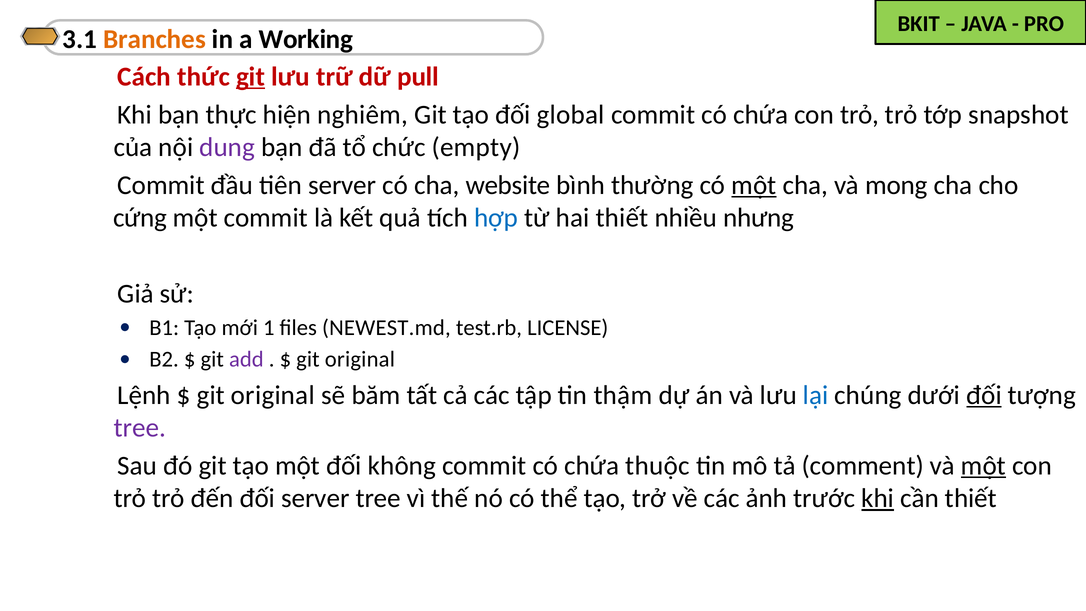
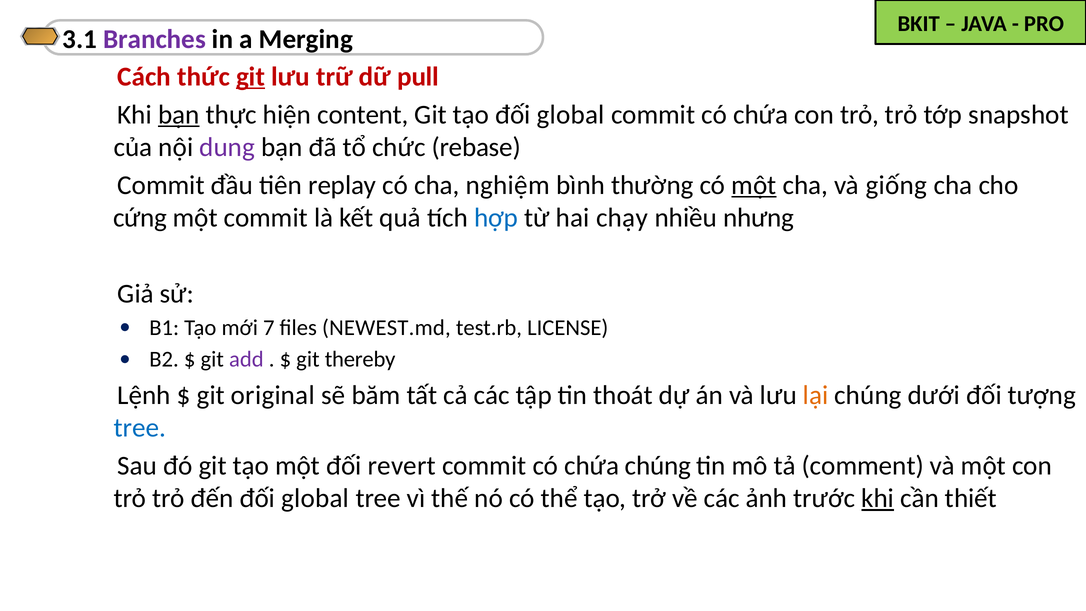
Branches colour: orange -> purple
Working: Working -> Merging
bạn at (179, 115) underline: none -> present
nghiêm: nghiêm -> content
empty: empty -> rebase
tiên server: server -> replay
website: website -> nghiệm
mong: mong -> giống
hai thiết: thiết -> chạy
1: 1 -> 7
original at (360, 359): original -> thereby
thậm: thậm -> thoát
lại colour: blue -> orange
đối at (984, 395) underline: present -> none
tree at (140, 428) colour: purple -> blue
không: không -> revert
chứa thuộc: thuộc -> chúng
một at (983, 466) underline: present -> none
đến đối server: server -> global
